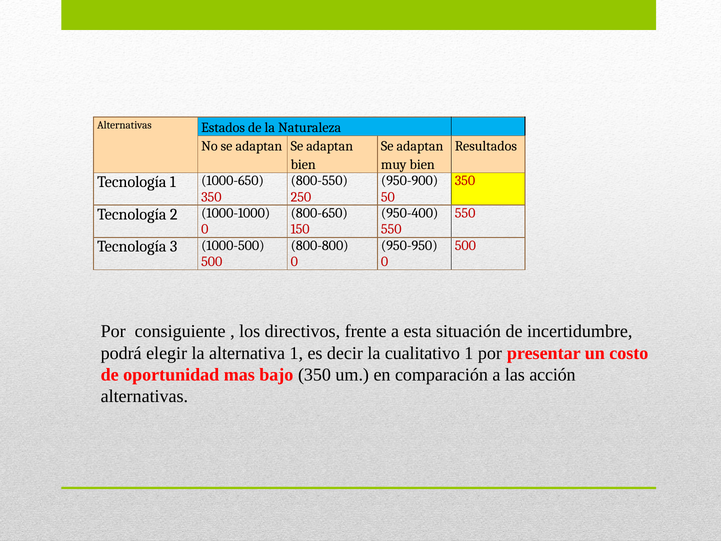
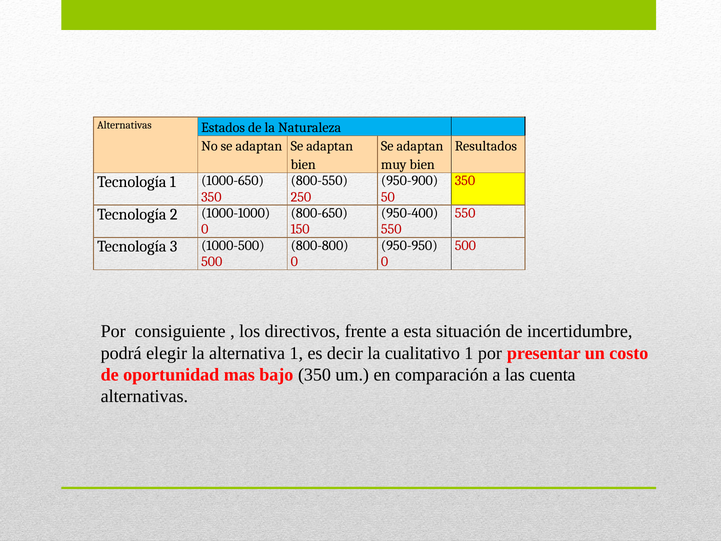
acción: acción -> cuenta
